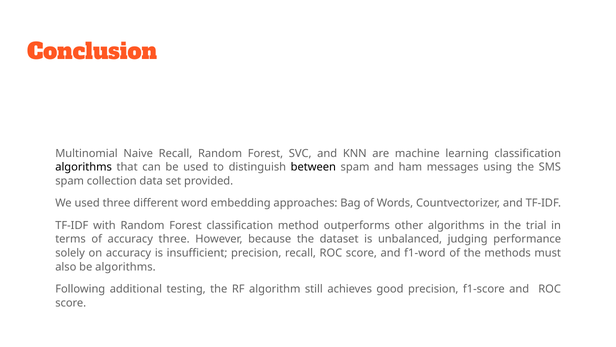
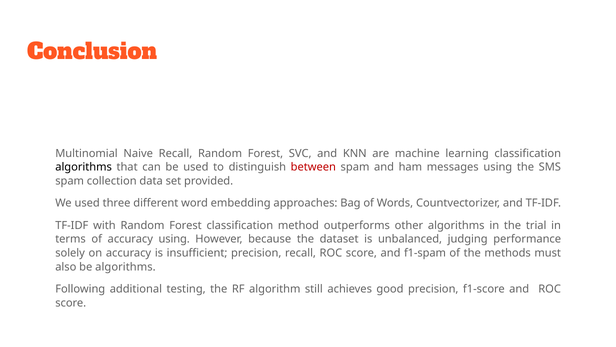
between colour: black -> red
accuracy three: three -> using
f1-word: f1-word -> f1-spam
